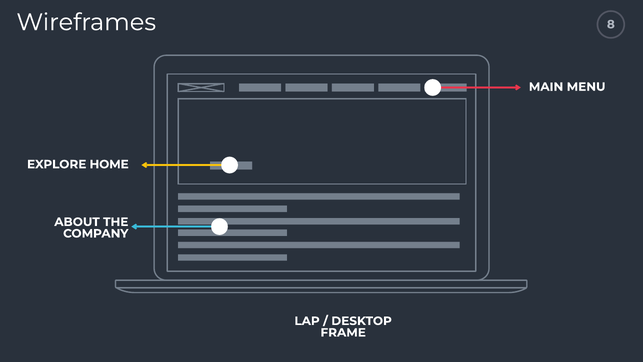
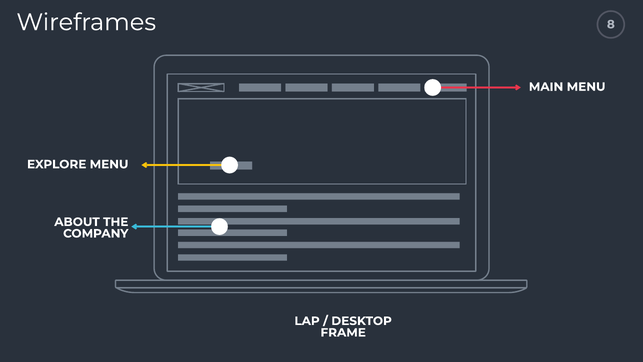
EXPLORE HOME: HOME -> MENU
